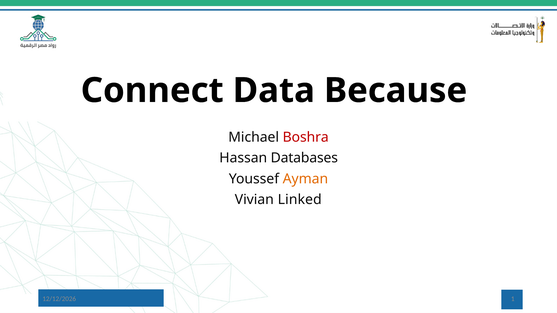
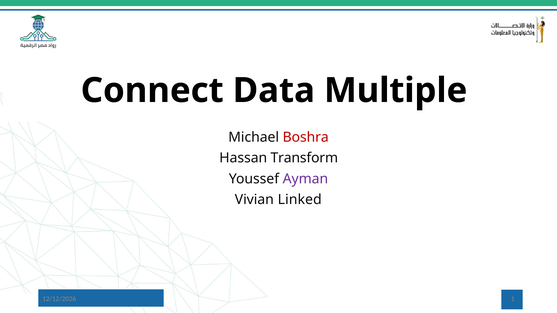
Because: Because -> Multiple
Databases: Databases -> Transform
Ayman colour: orange -> purple
